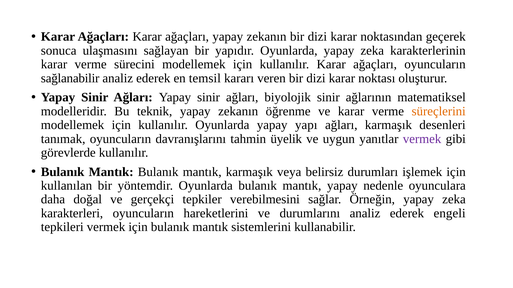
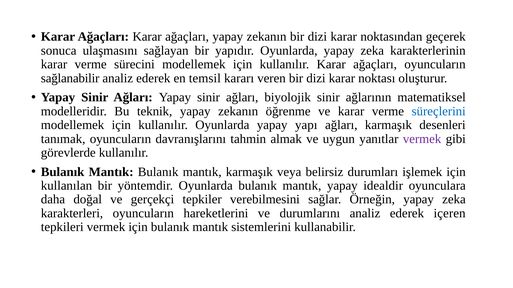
süreçlerini colour: orange -> blue
üyelik: üyelik -> almak
nedenle: nedenle -> idealdir
engeli: engeli -> içeren
